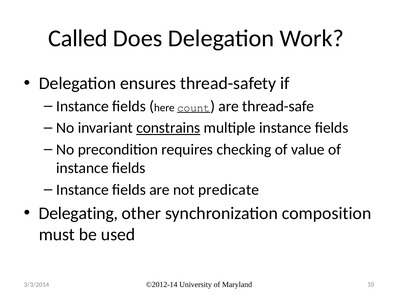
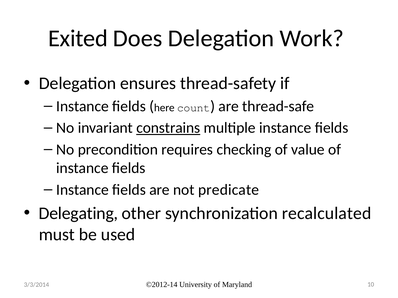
Called: Called -> Exited
count underline: present -> none
composition: composition -> recalculated
